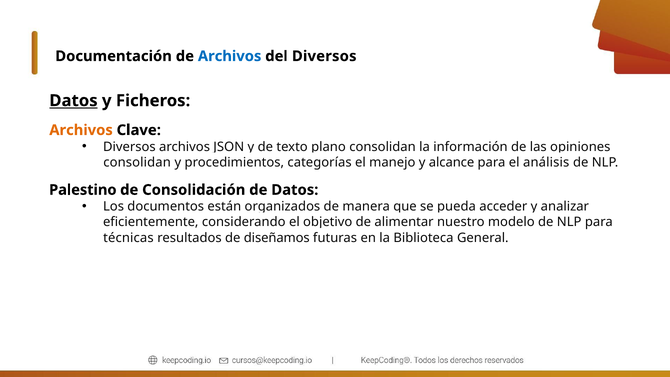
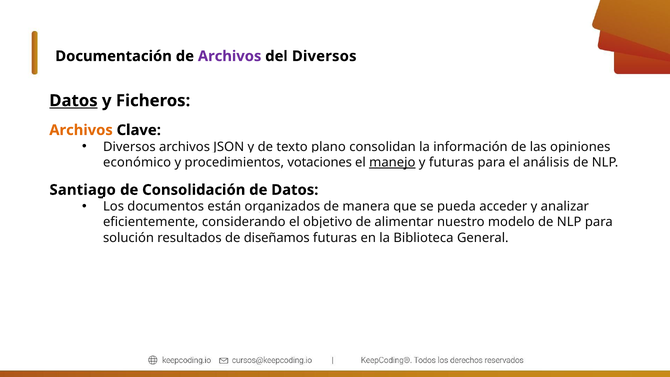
Archivos at (230, 56) colour: blue -> purple
consolidan at (137, 162): consolidan -> económico
categorías: categorías -> votaciones
manejo underline: none -> present
y alcance: alcance -> futuras
Palestino: Palestino -> Santiago
técnicas: técnicas -> solución
